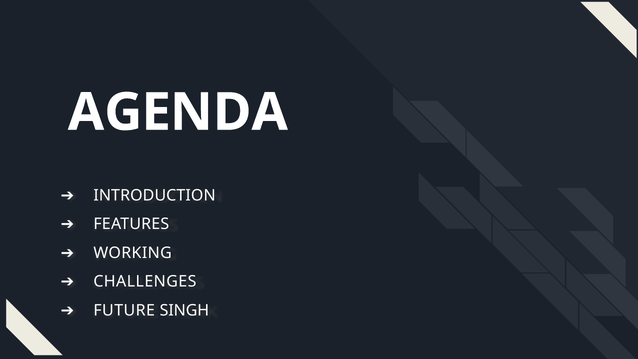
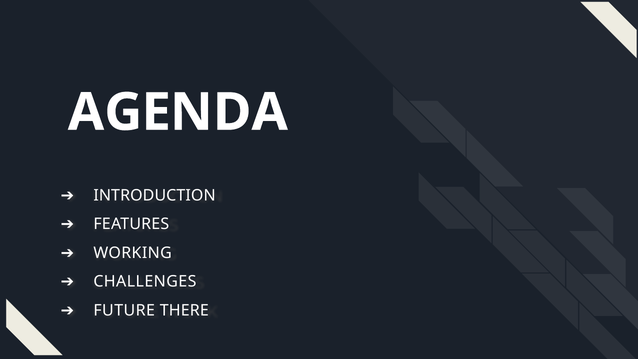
SINGH: SINGH -> THERE
